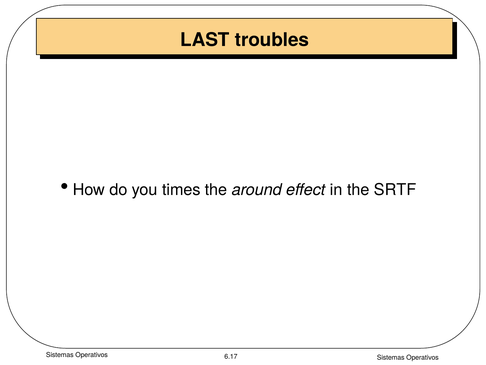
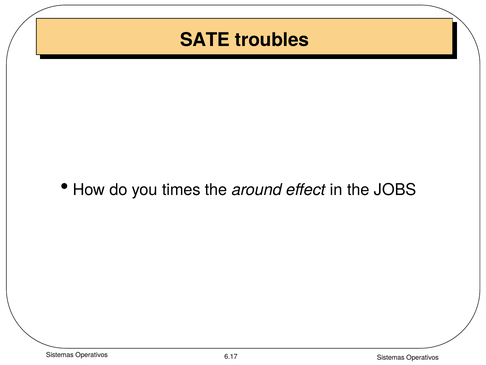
LAST: LAST -> SATE
SRTF: SRTF -> JOBS
